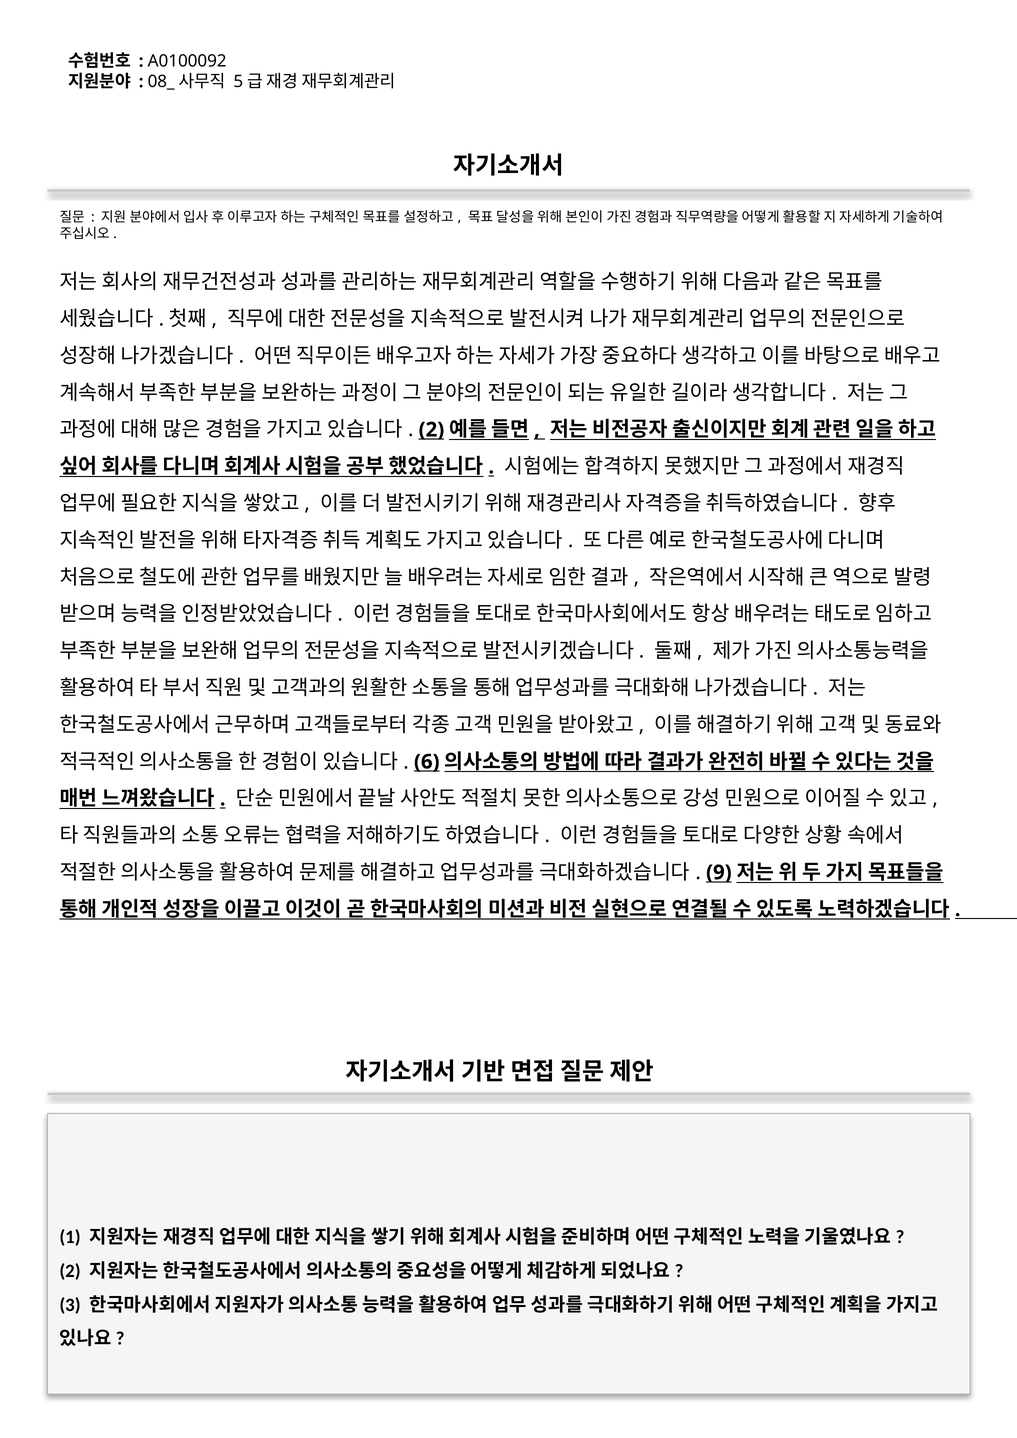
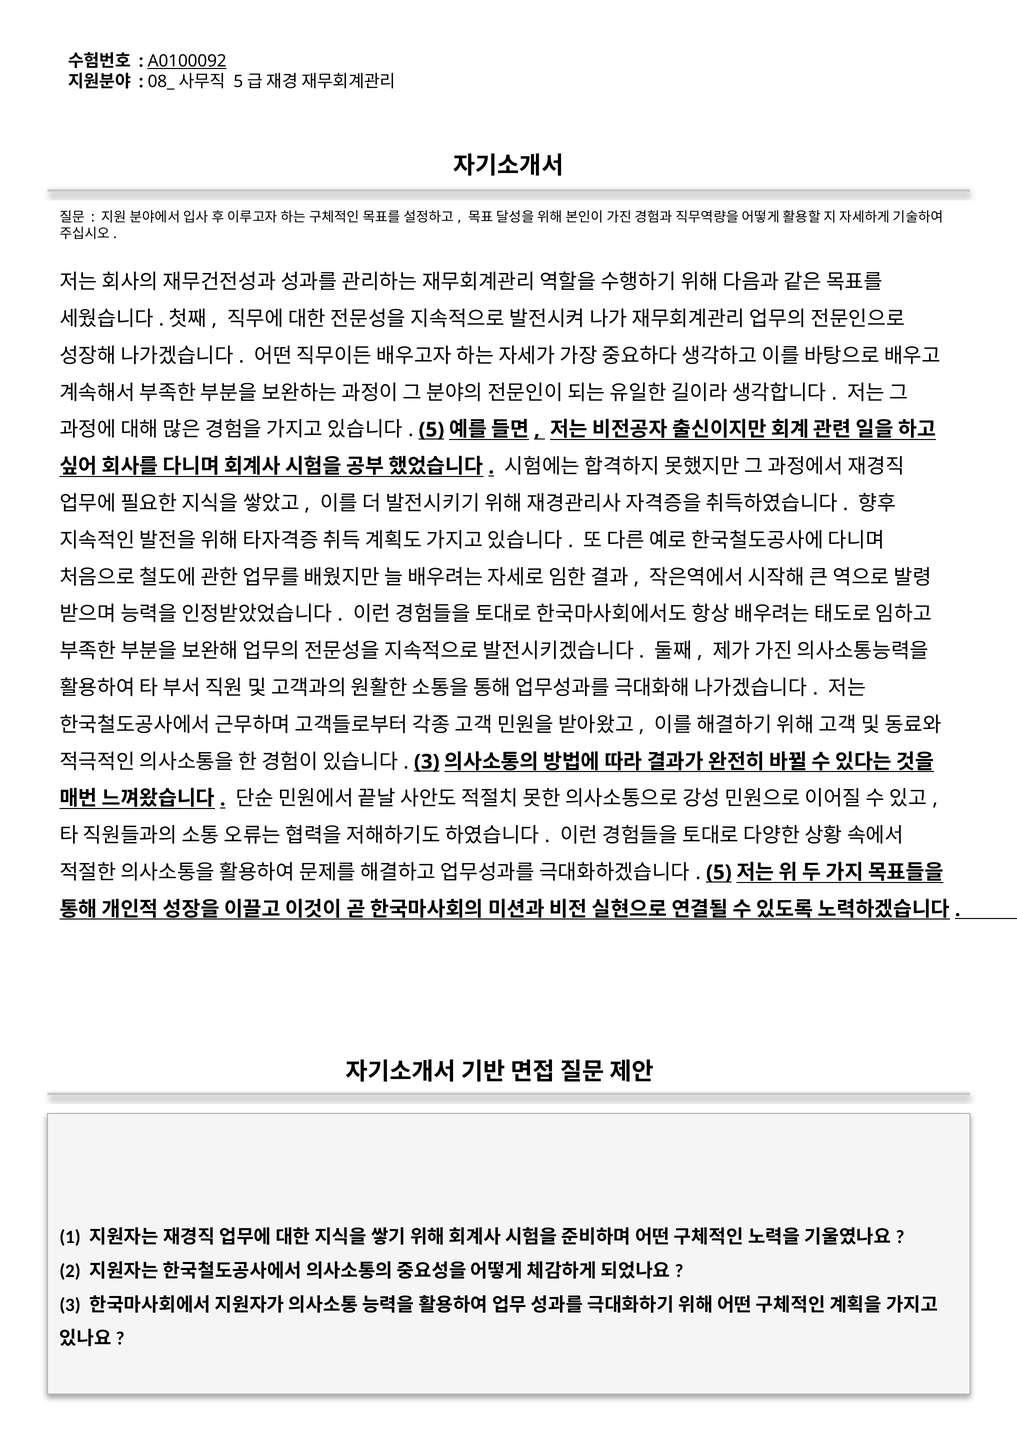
A0100092 underline: none -> present
2 at (431, 430): 2 -> 5
6 at (427, 762): 6 -> 3
9 at (719, 873): 9 -> 5
